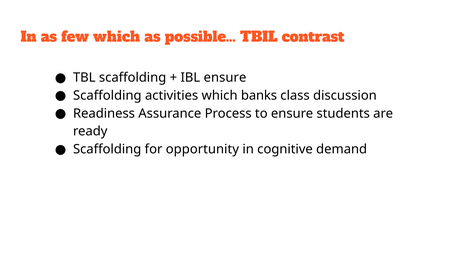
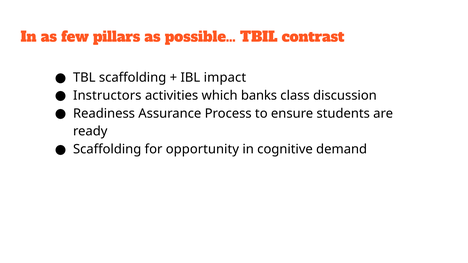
few which: which -> pillars
IBL ensure: ensure -> impact
Scaffolding at (107, 96): Scaffolding -> Instructors
